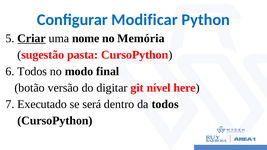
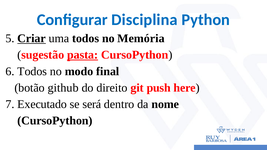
Modificar: Modificar -> Disciplina
uma nome: nome -> todos
pasta underline: none -> present
versão: versão -> github
digitar: digitar -> direito
nível: nível -> push
da todos: todos -> nome
